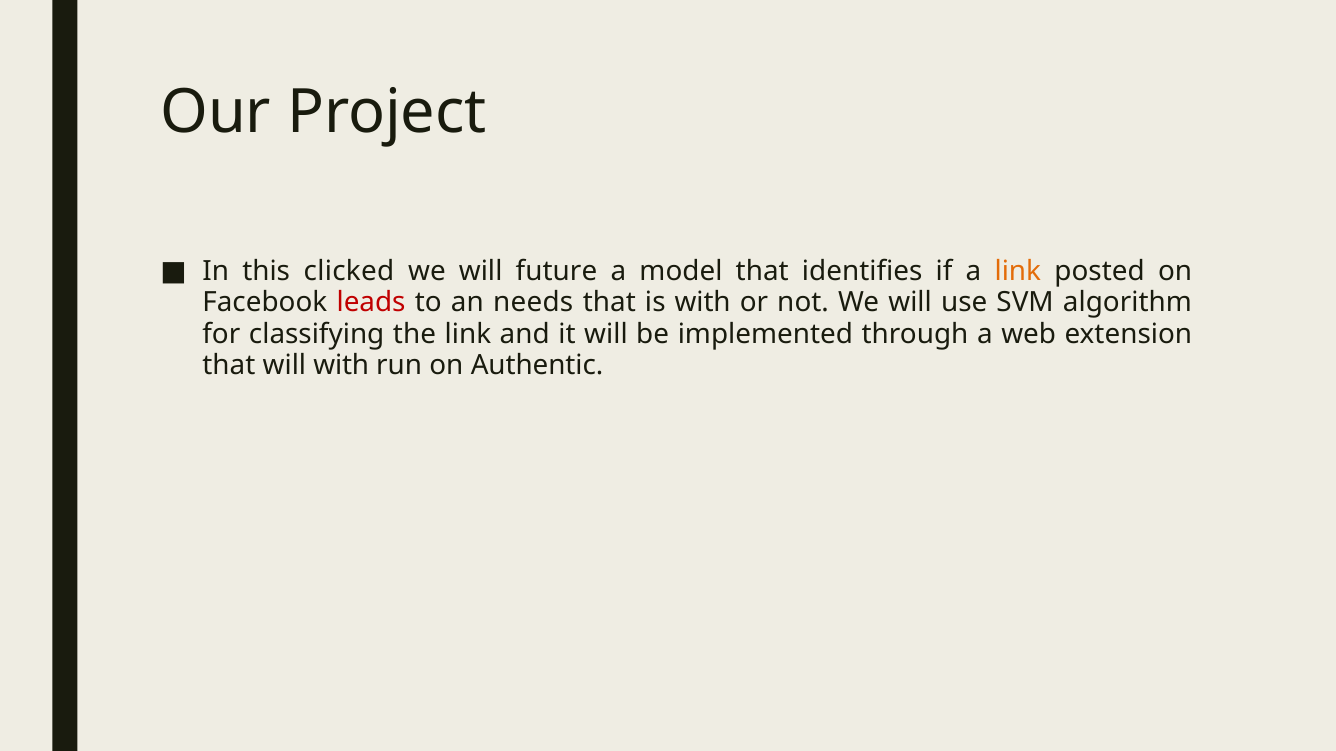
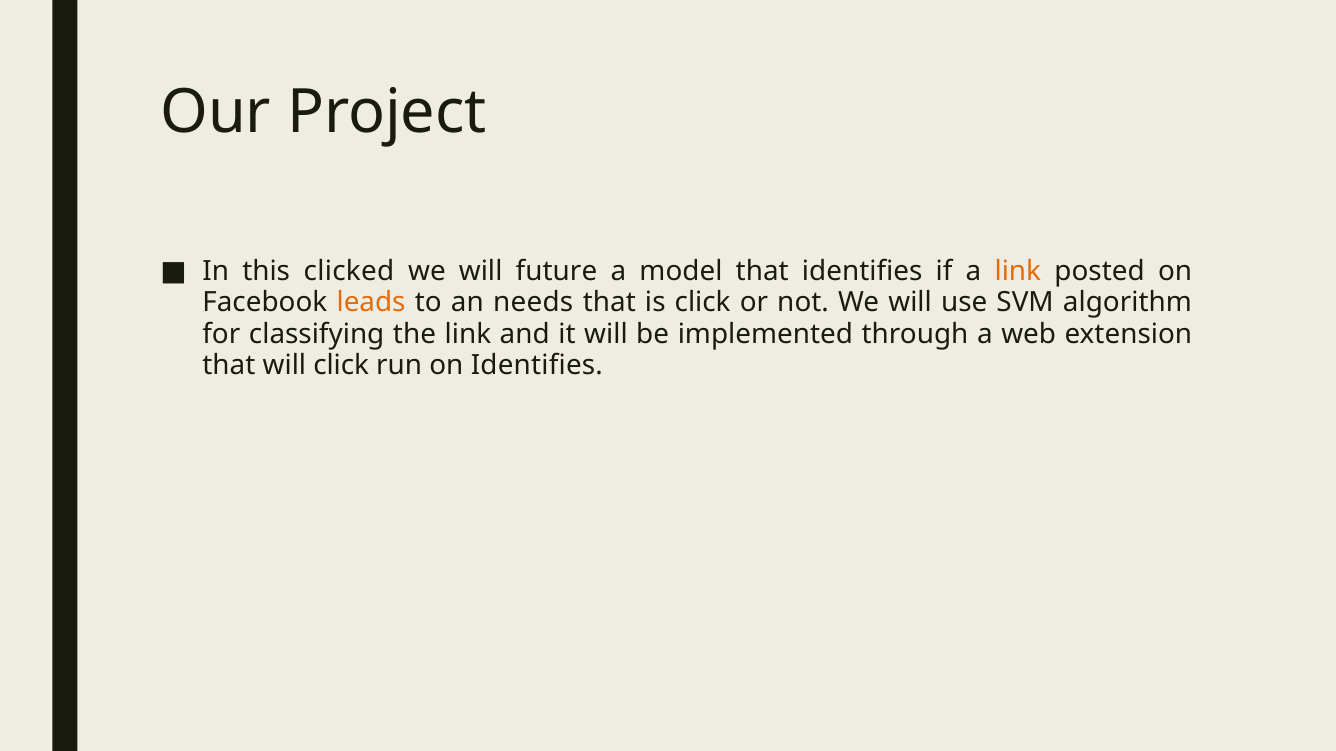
leads colour: red -> orange
is with: with -> click
will with: with -> click
on Authentic: Authentic -> Identifies
